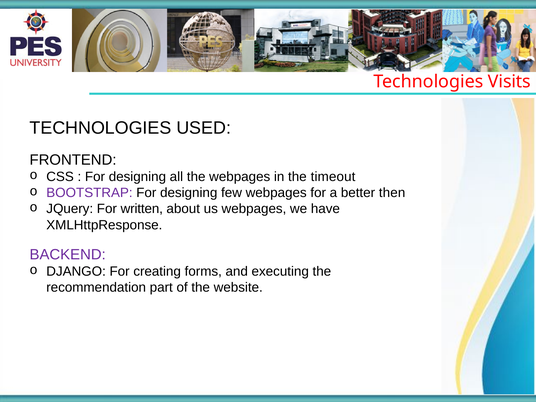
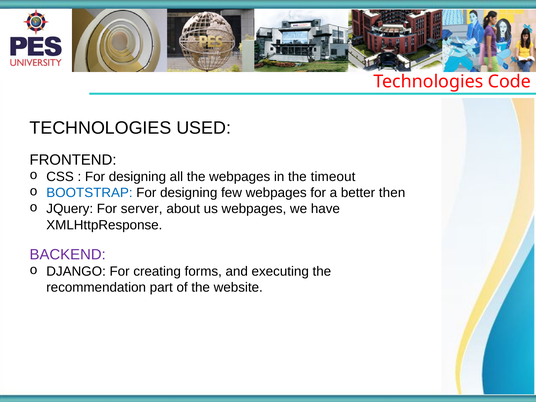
Visits: Visits -> Code
BOOTSTRAP colour: purple -> blue
written: written -> server
